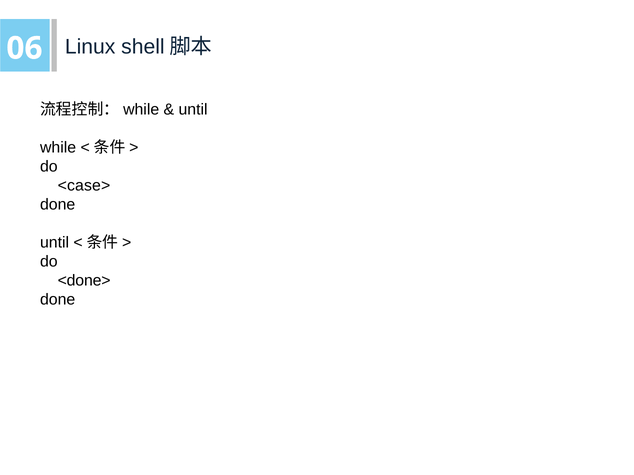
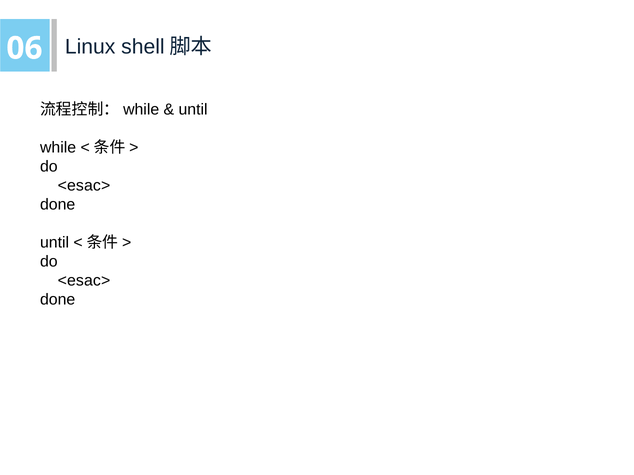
<case> at (84, 186): <case> -> <esac>
<done> at (84, 281): <done> -> <esac>
